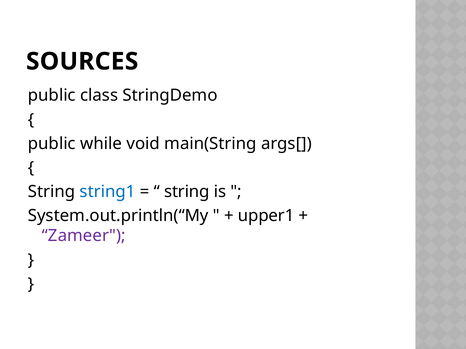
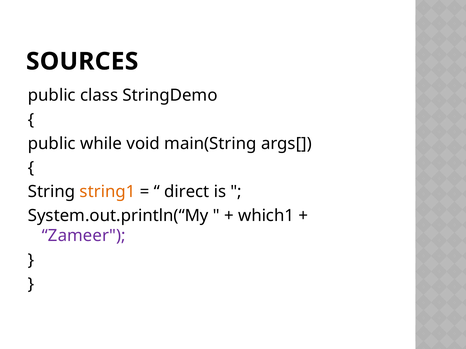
string1 colour: blue -> orange
string at (187, 192): string -> direct
upper1: upper1 -> which1
